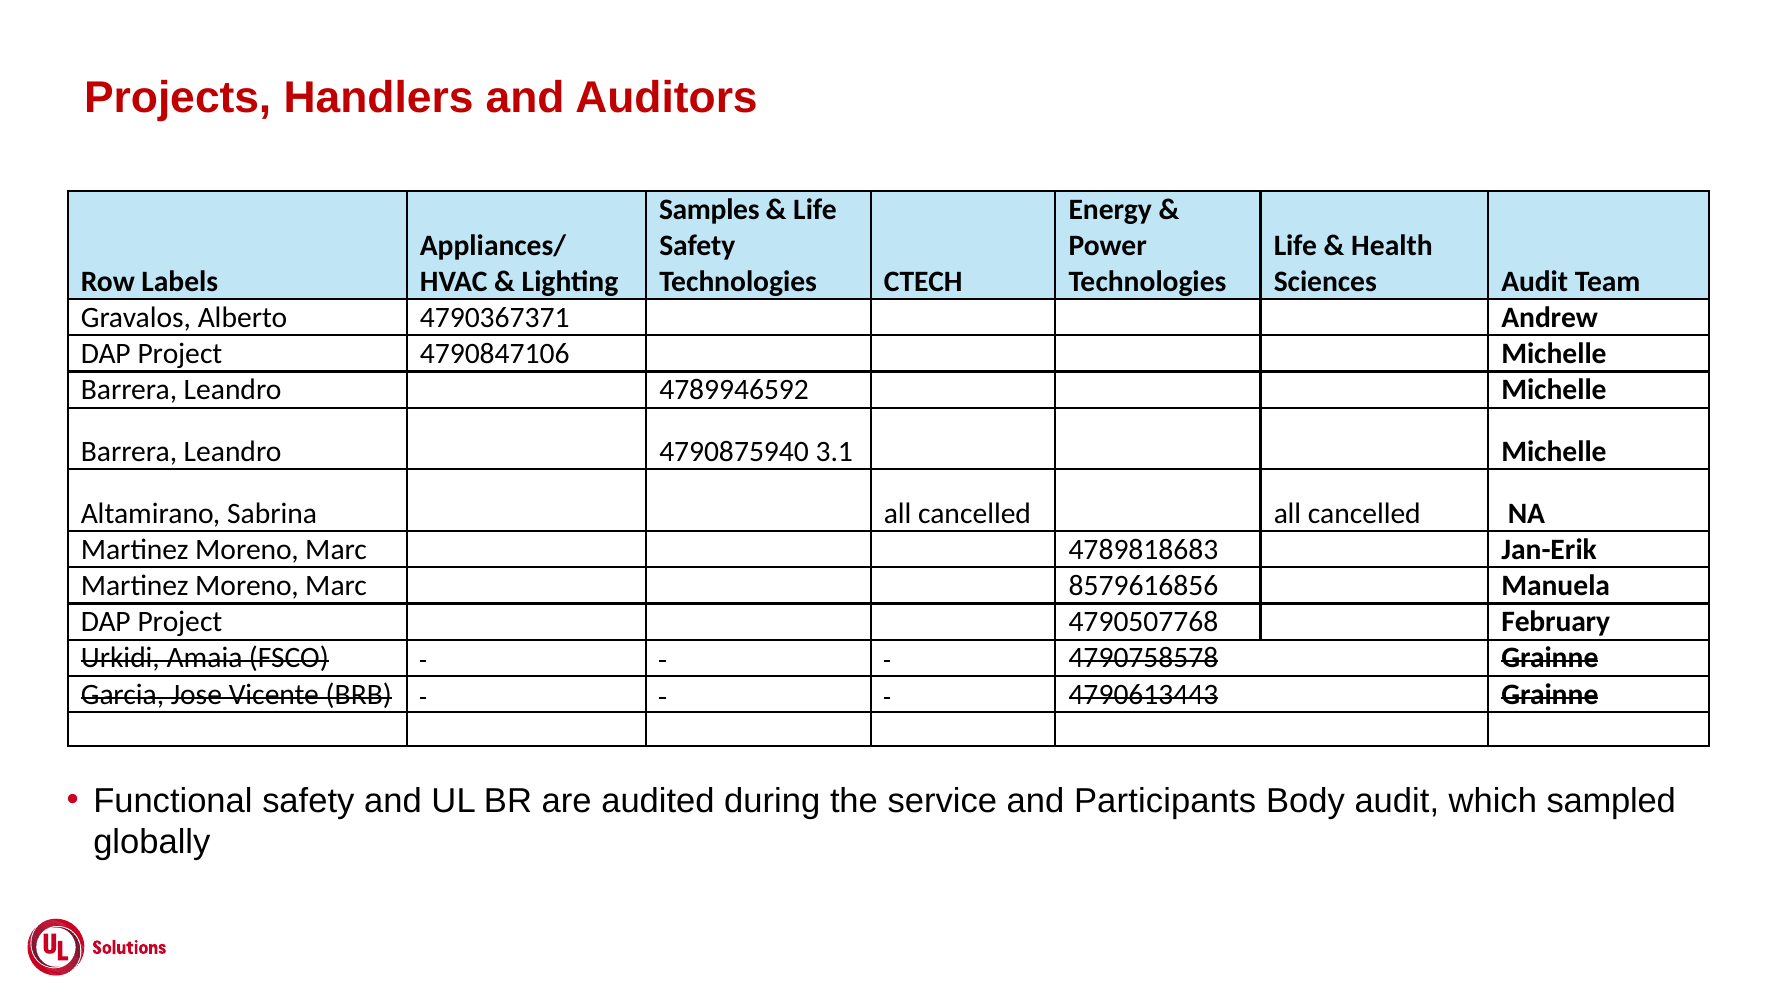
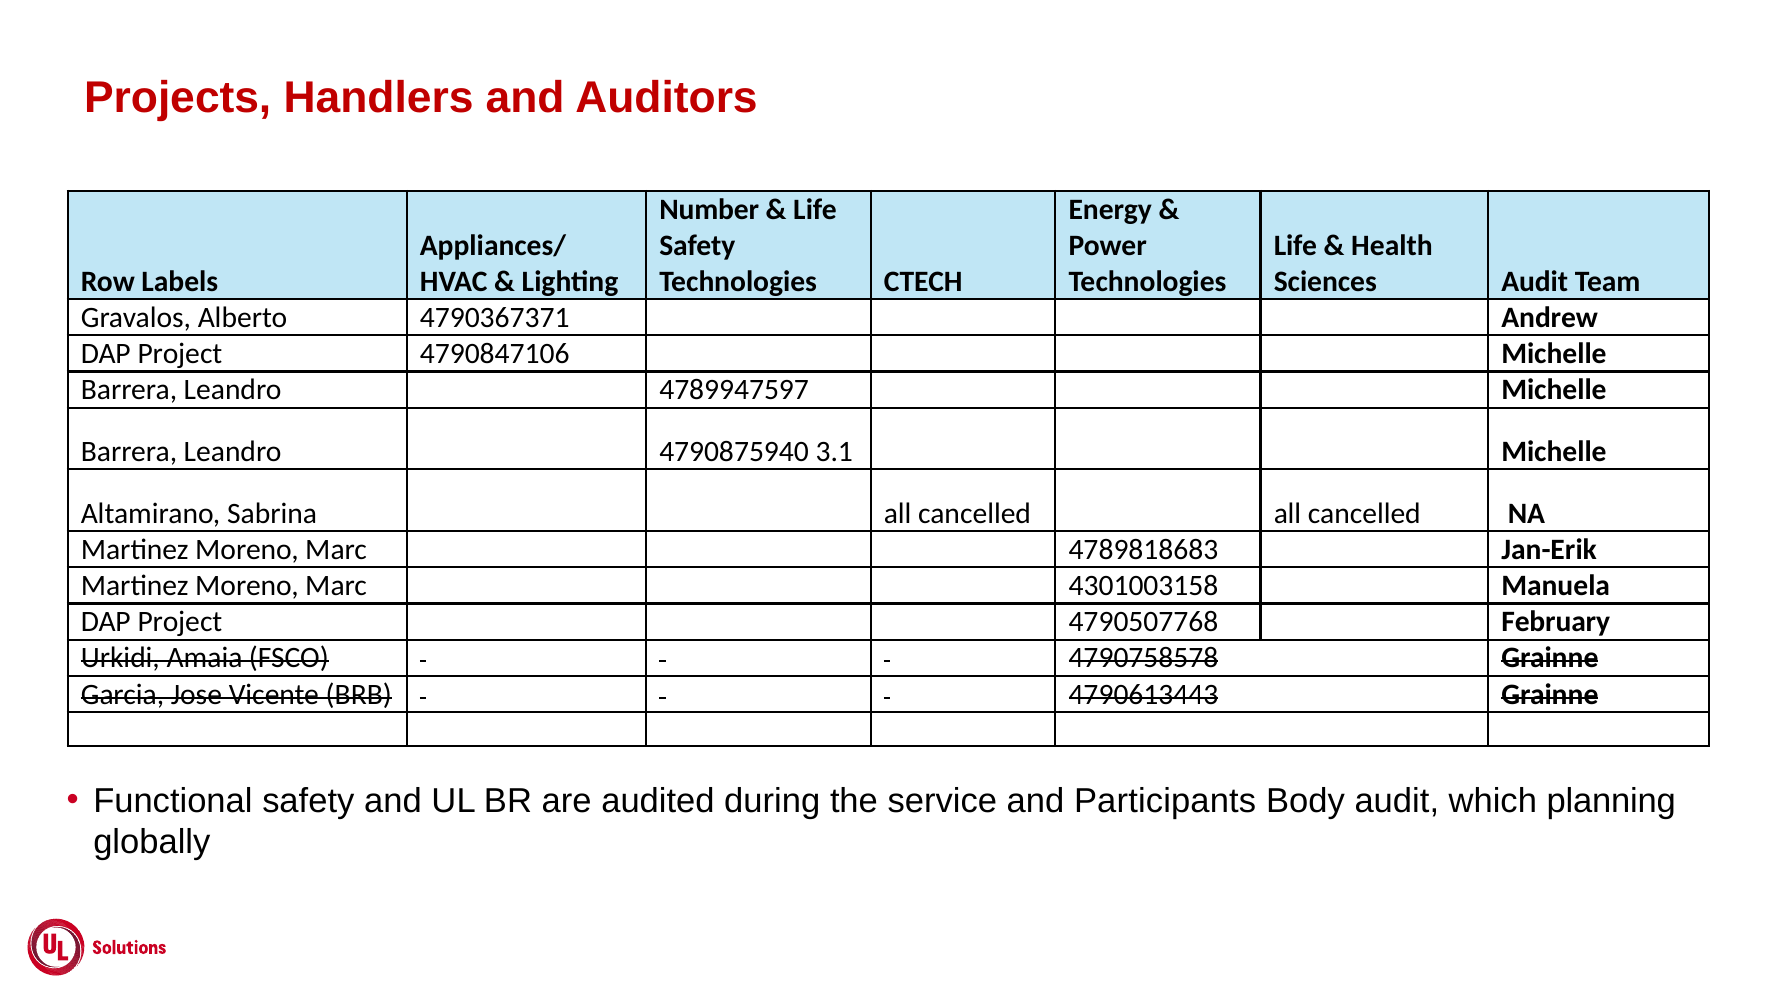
Samples: Samples -> Number
4789946592: 4789946592 -> 4789947597
8579616856: 8579616856 -> 4301003158
sampled: sampled -> planning
